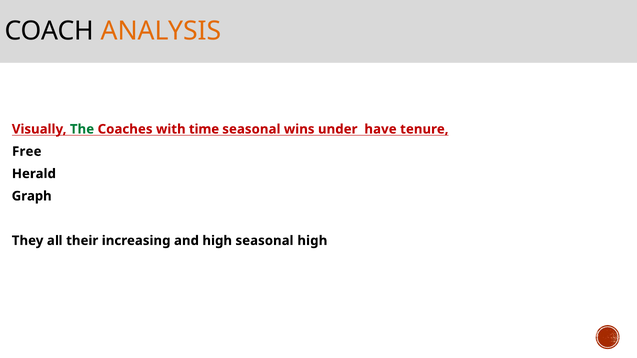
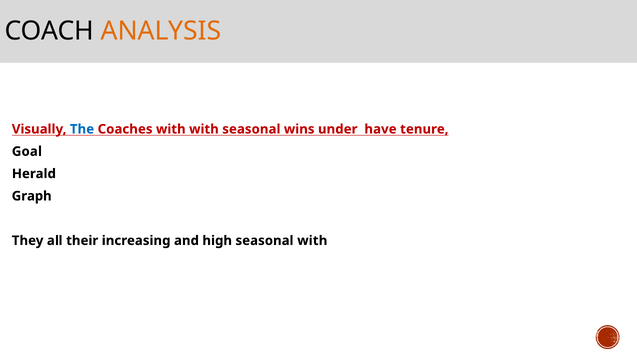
The colour: green -> blue
with time: time -> with
Free: Free -> Goal
seasonal high: high -> with
